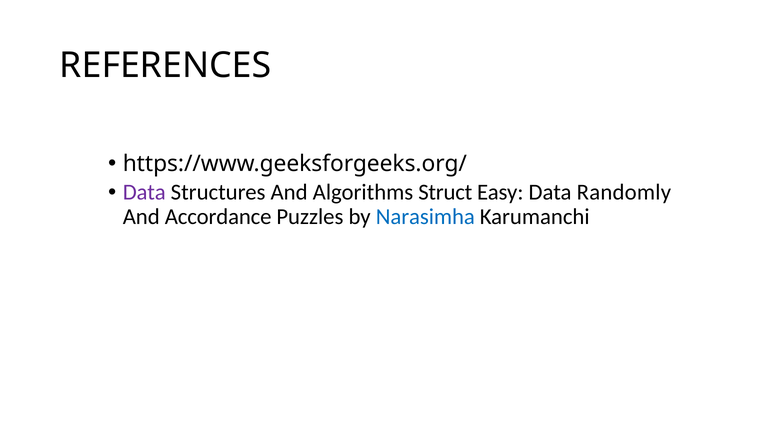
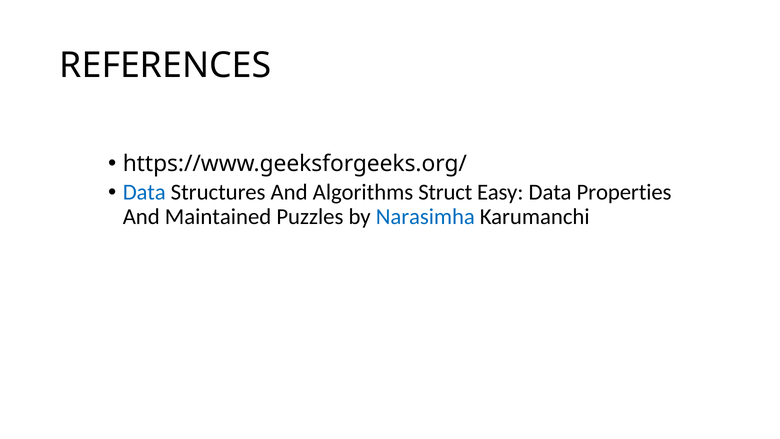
Data at (144, 192) colour: purple -> blue
Randomly: Randomly -> Properties
Accordance: Accordance -> Maintained
